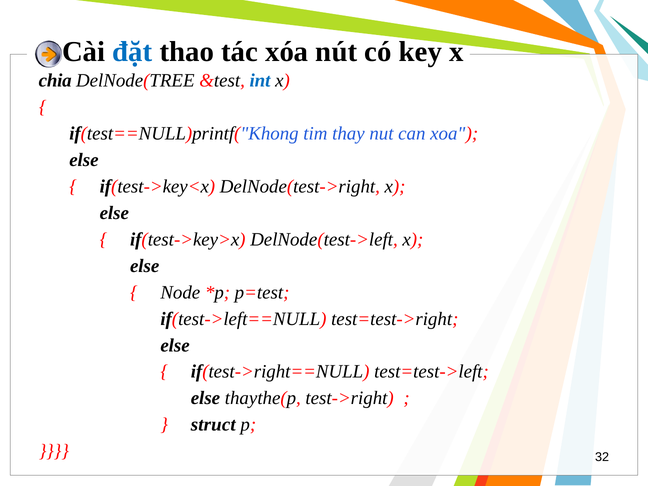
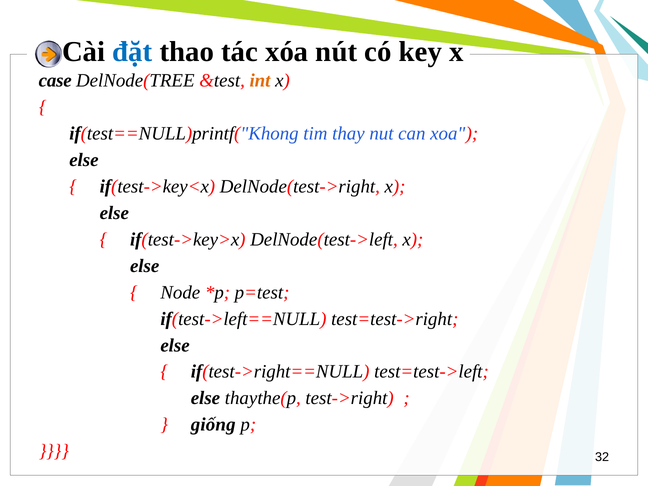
chia: chia -> case
int colour: blue -> orange
struct: struct -> giống
